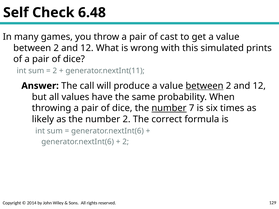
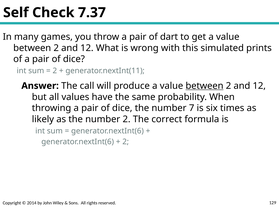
6.48: 6.48 -> 7.37
cast: cast -> dart
number at (169, 108) underline: present -> none
